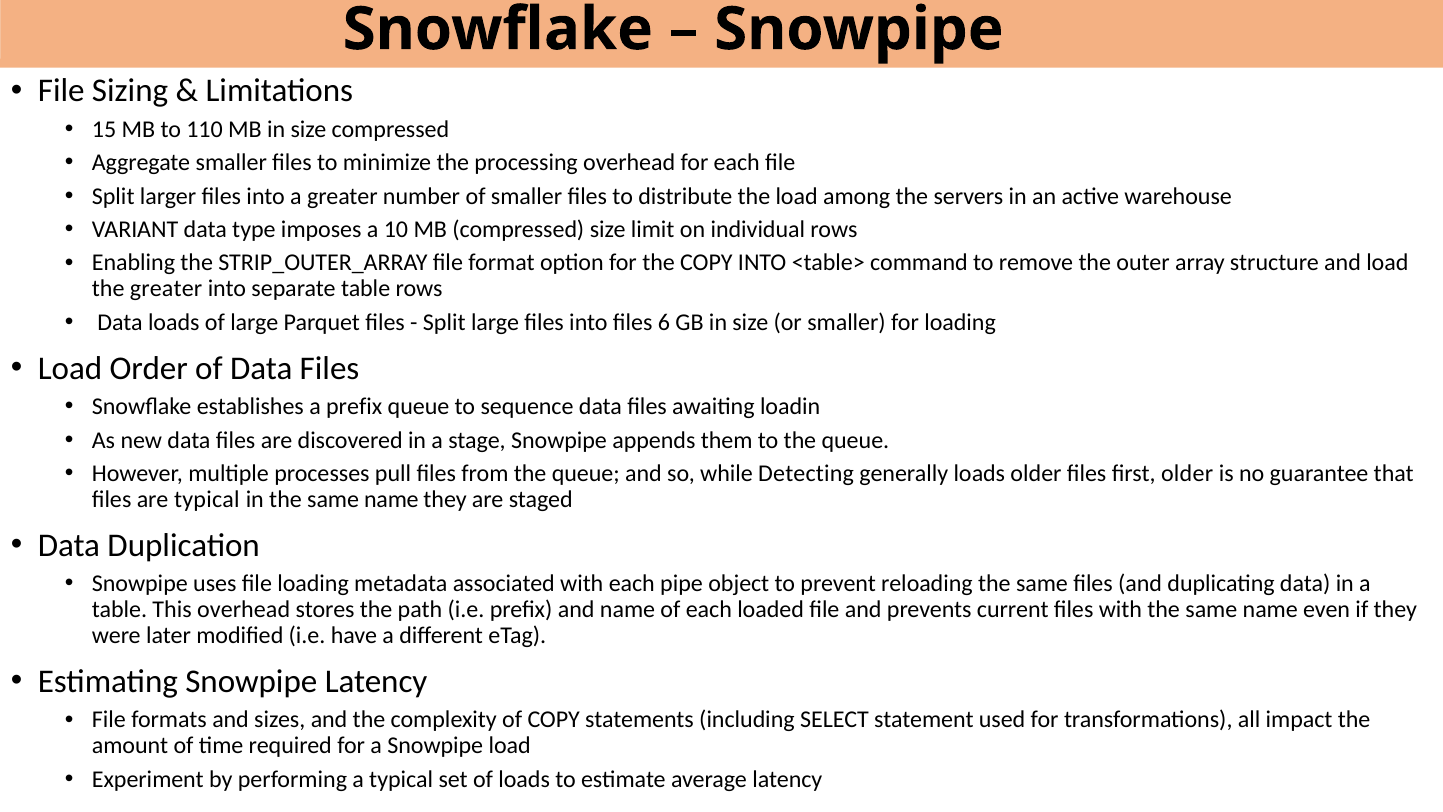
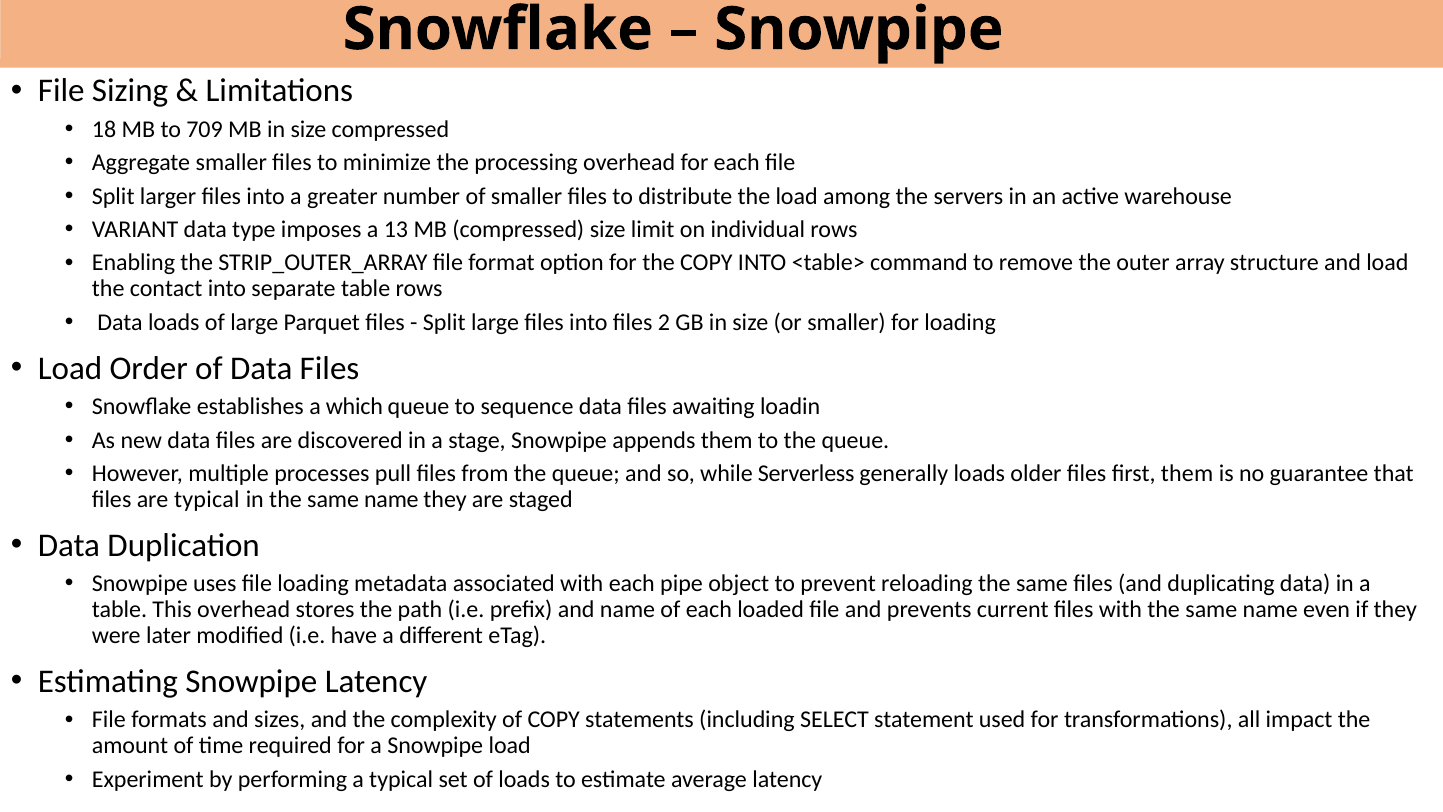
15: 15 -> 18
110: 110 -> 709
10: 10 -> 13
the greater: greater -> contact
6: 6 -> 2
a prefix: prefix -> which
Detecting: Detecting -> Serverless
first older: older -> them
